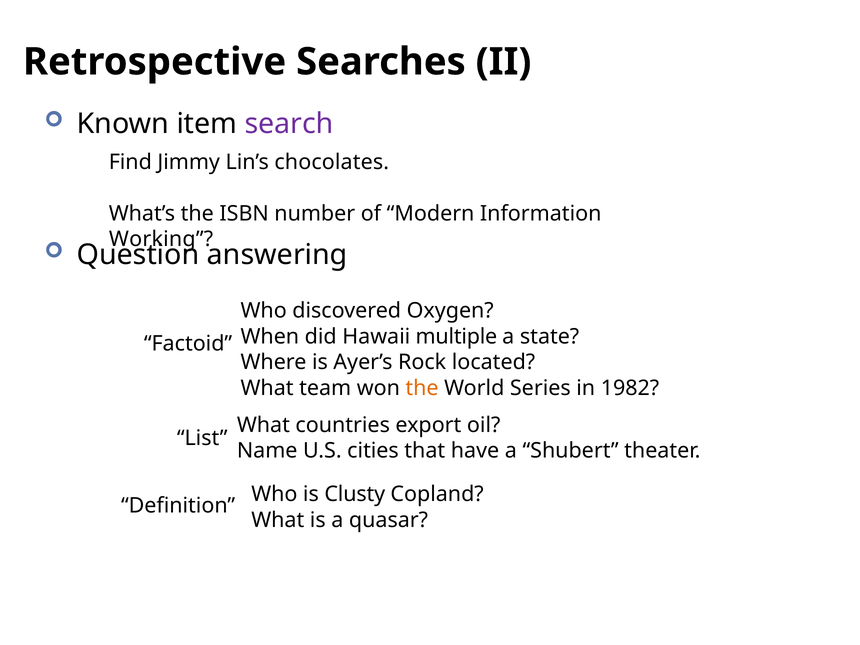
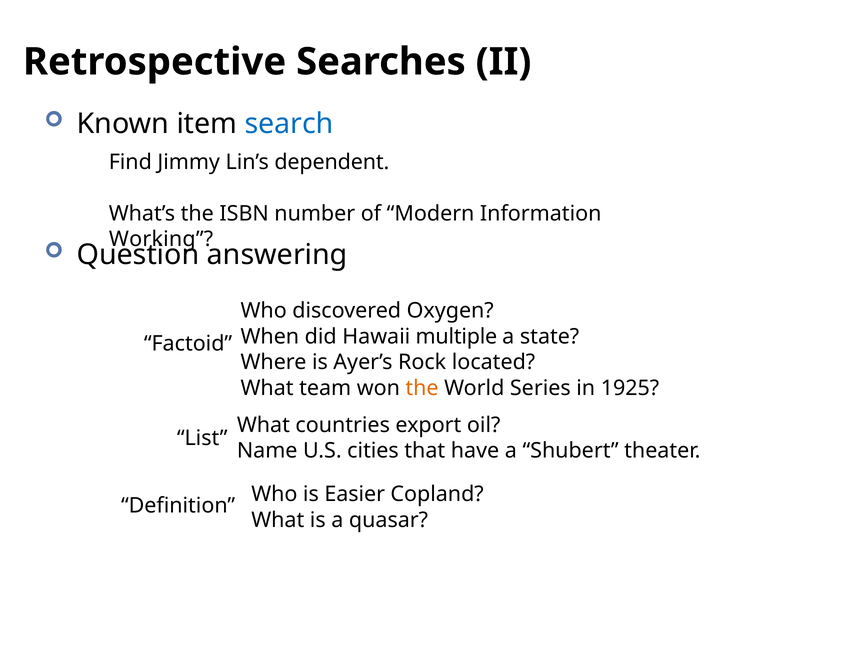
search colour: purple -> blue
chocolates: chocolates -> dependent
1982: 1982 -> 1925
Clusty: Clusty -> Easier
